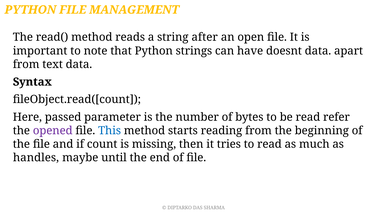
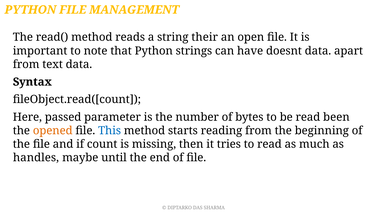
after: after -> their
refer: refer -> been
opened colour: purple -> orange
